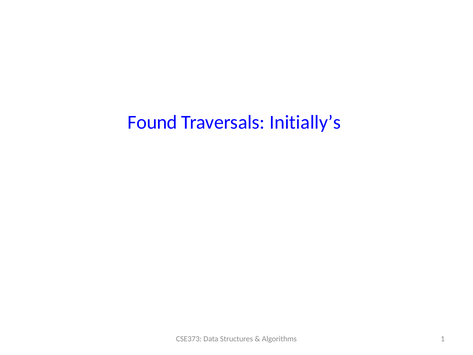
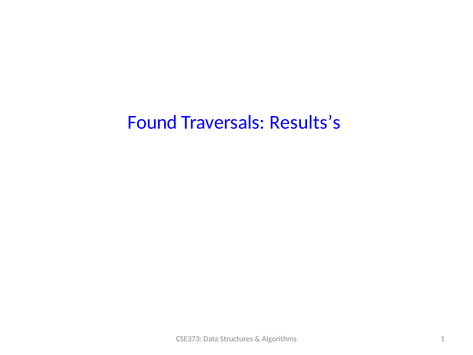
Initially’s: Initially’s -> Results’s
